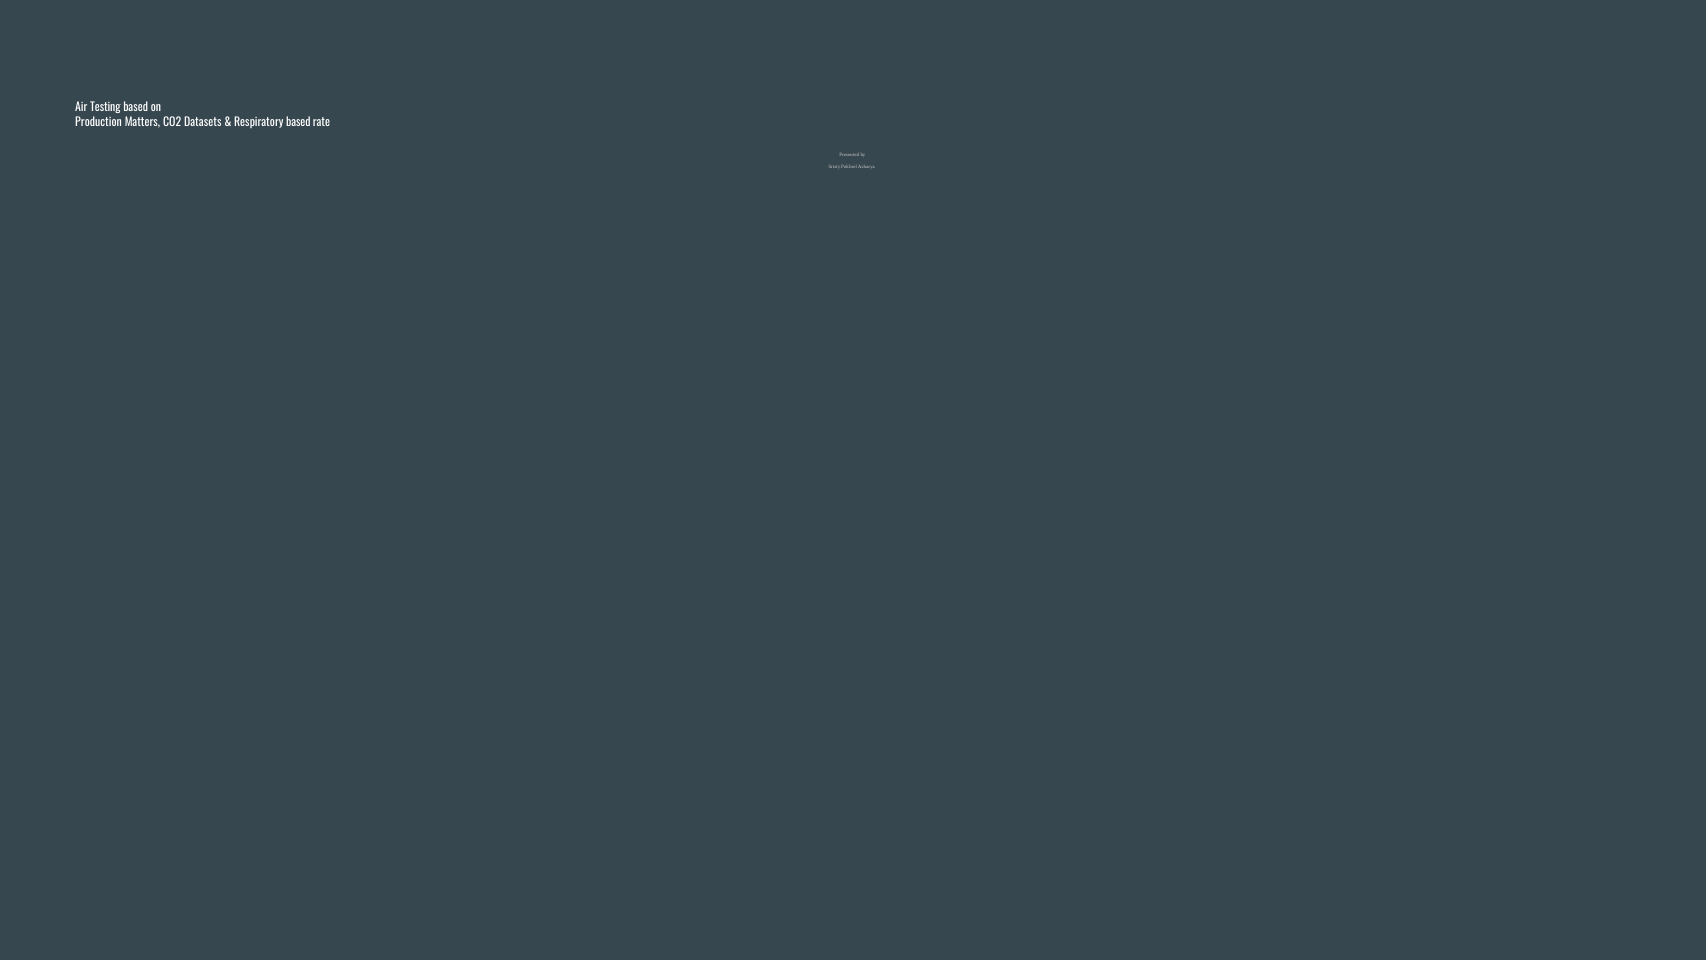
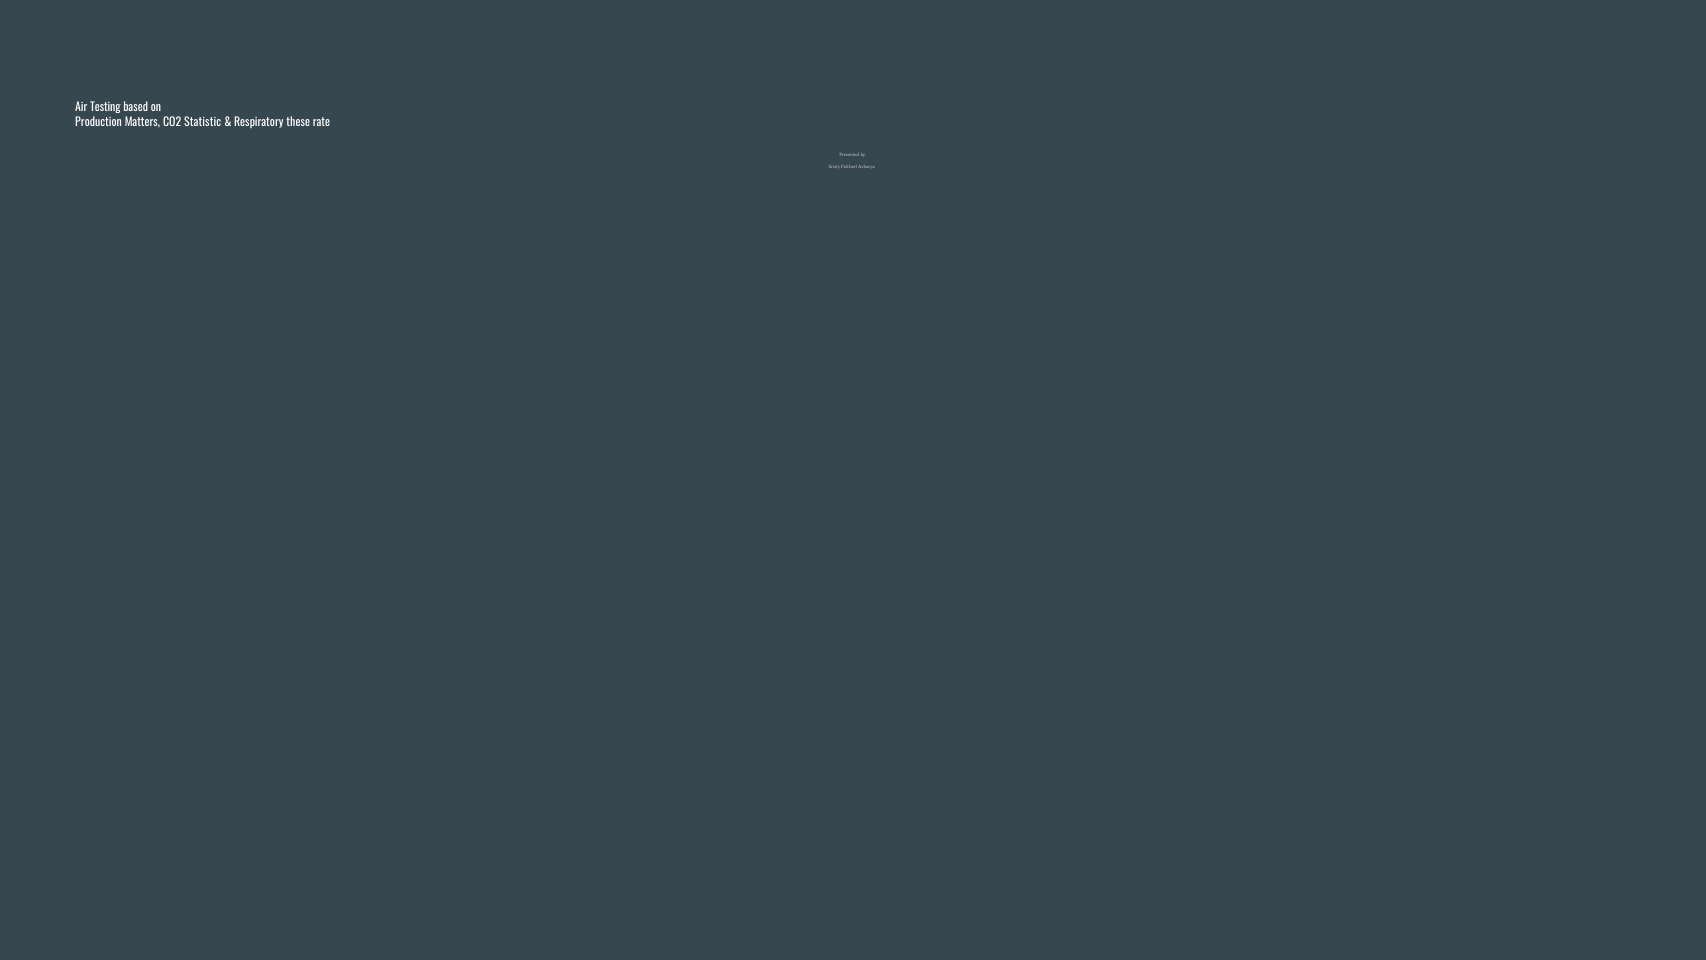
Datasets: Datasets -> Statistic
Respiratory based: based -> these
